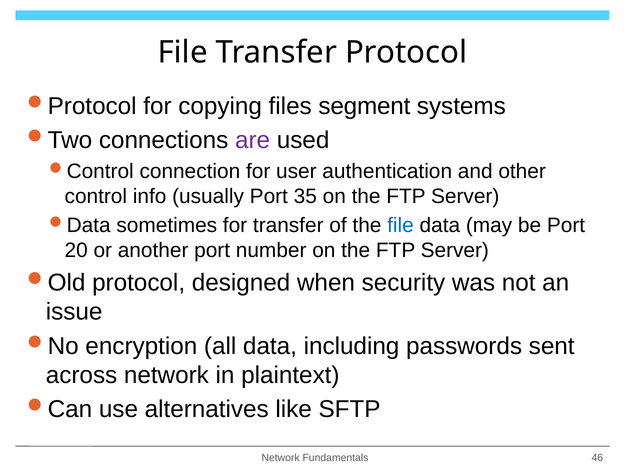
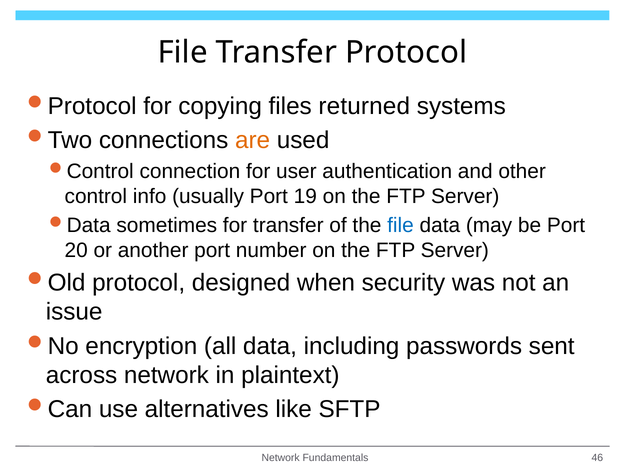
segment: segment -> returned
are colour: purple -> orange
35: 35 -> 19
